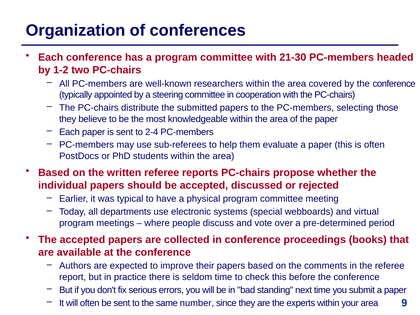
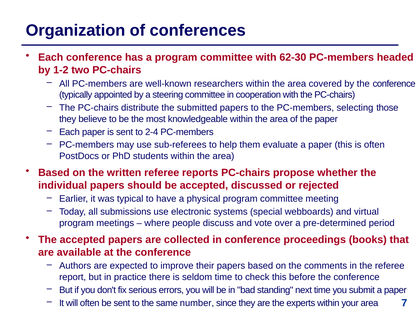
21-30: 21-30 -> 62-30
departments: departments -> submissions
9: 9 -> 7
